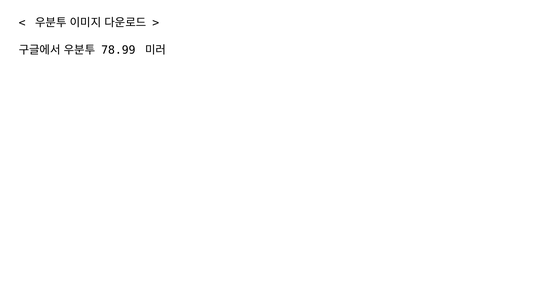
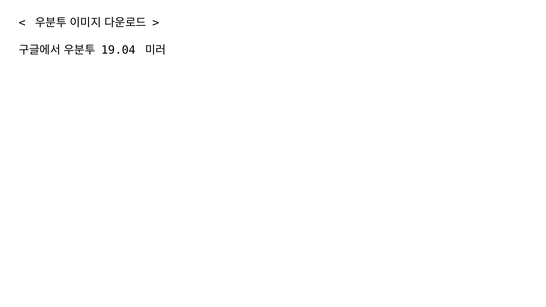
78.99: 78.99 -> 19.04
